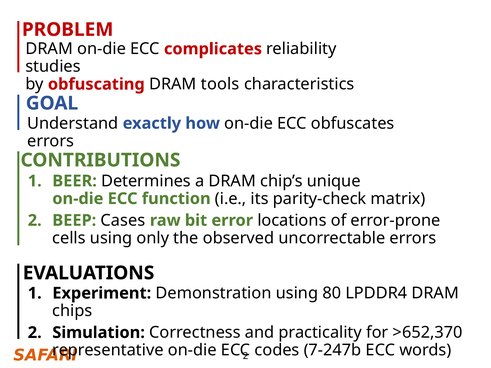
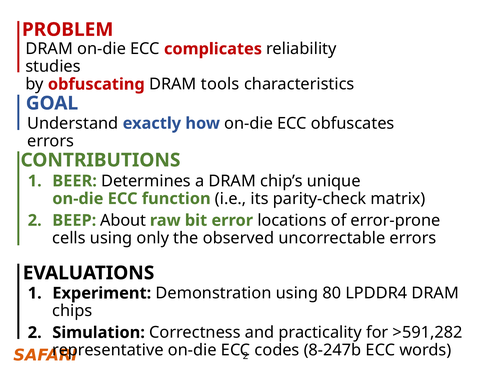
Cases: Cases -> About
>652,370: >652,370 -> >591,282
7-247b: 7-247b -> 8-247b
